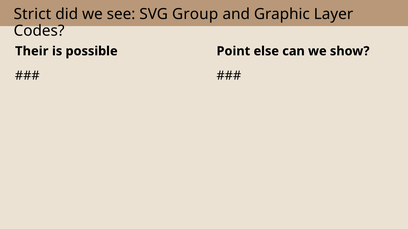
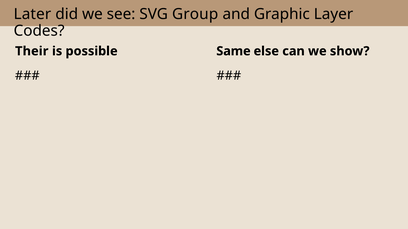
Strict: Strict -> Later
Point: Point -> Same
